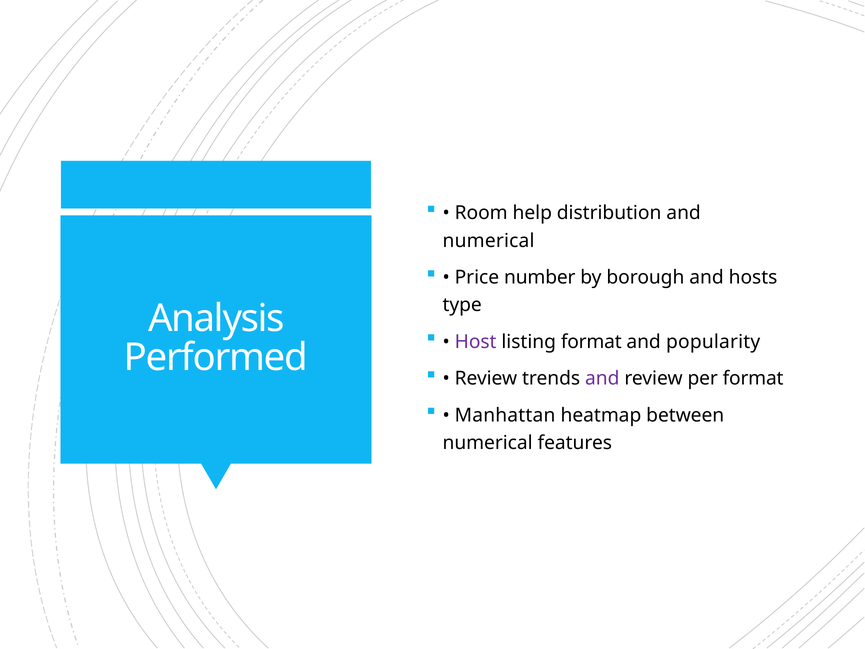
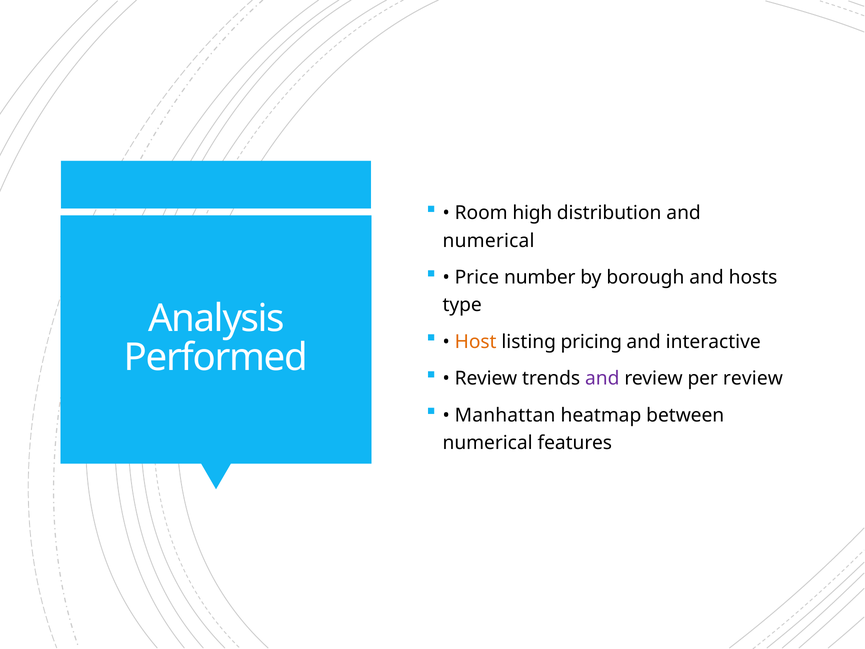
help: help -> high
Host colour: purple -> orange
listing format: format -> pricing
popularity: popularity -> interactive
per format: format -> review
